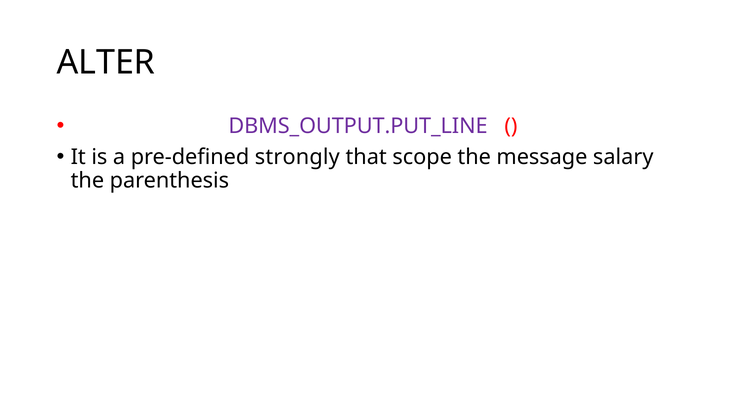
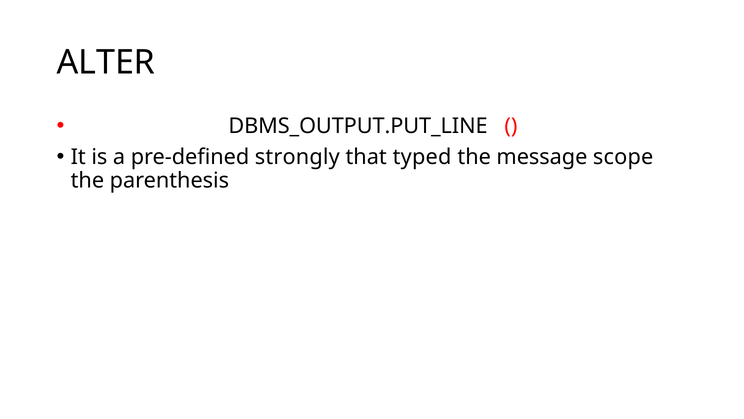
DBMS_OUTPUT.PUT_LINE colour: purple -> black
scope: scope -> typed
salary: salary -> scope
